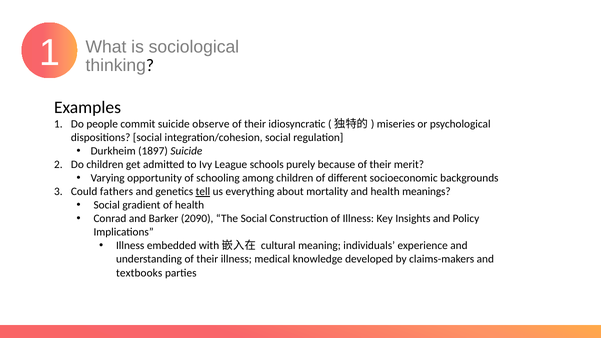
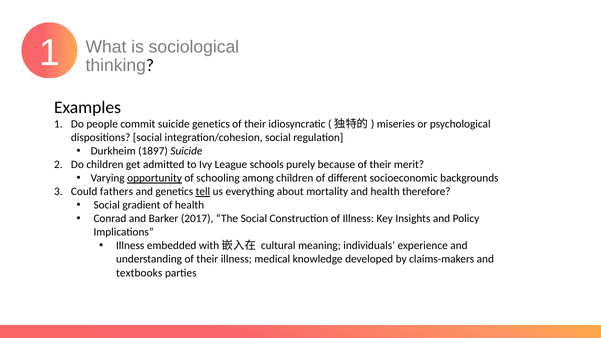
suicide observe: observe -> genetics
opportunity underline: none -> present
meanings: meanings -> therefore
2090: 2090 -> 2017
